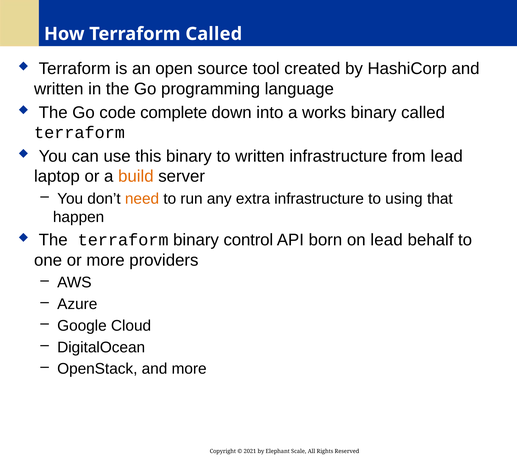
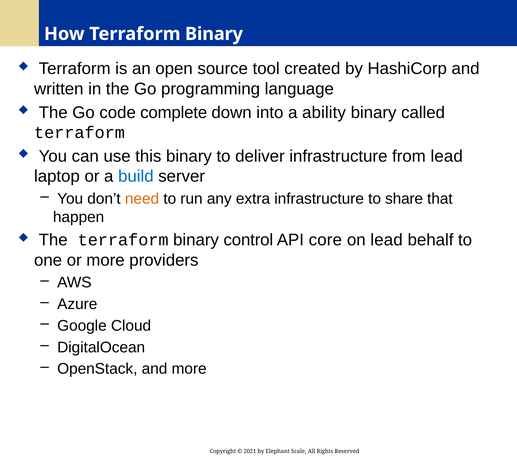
How Terraform Called: Called -> Binary
works: works -> ability
to written: written -> deliver
build colour: orange -> blue
using: using -> share
born: born -> core
